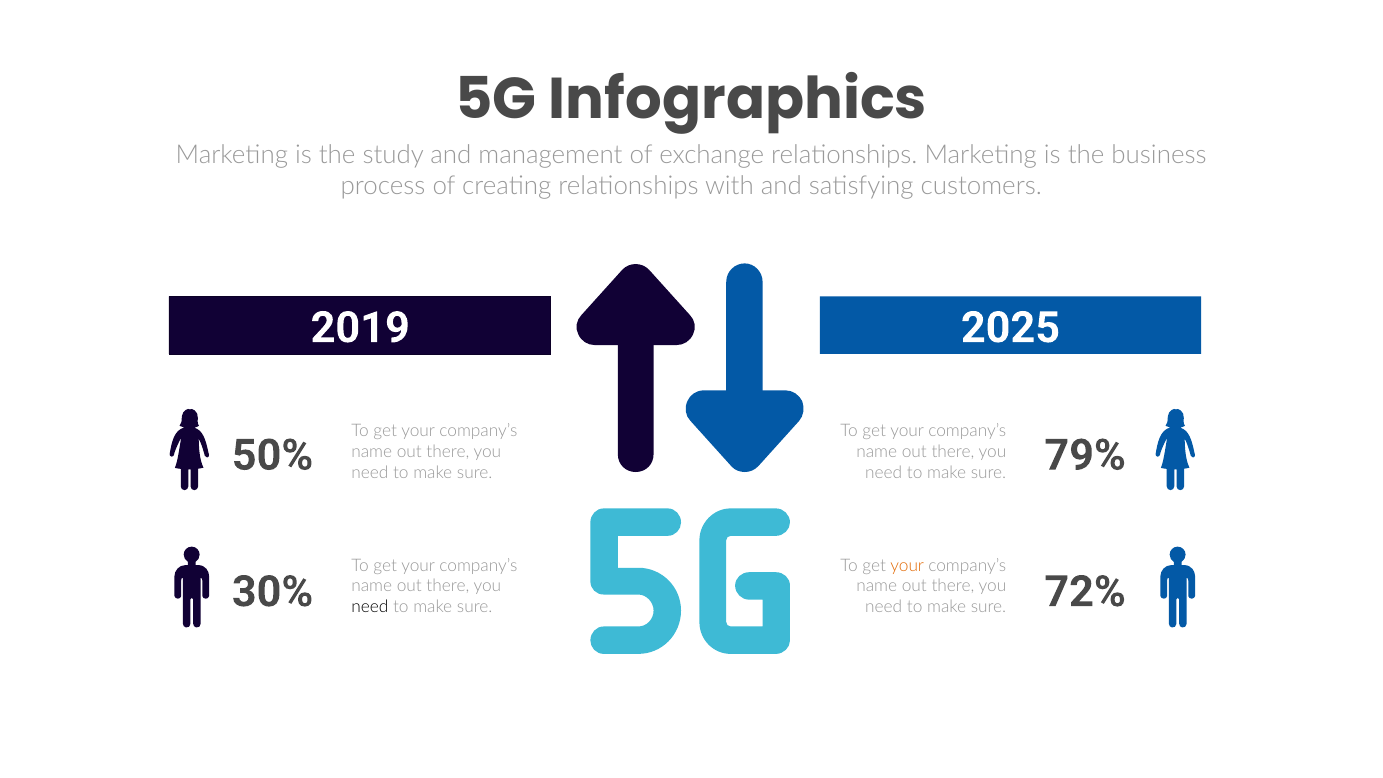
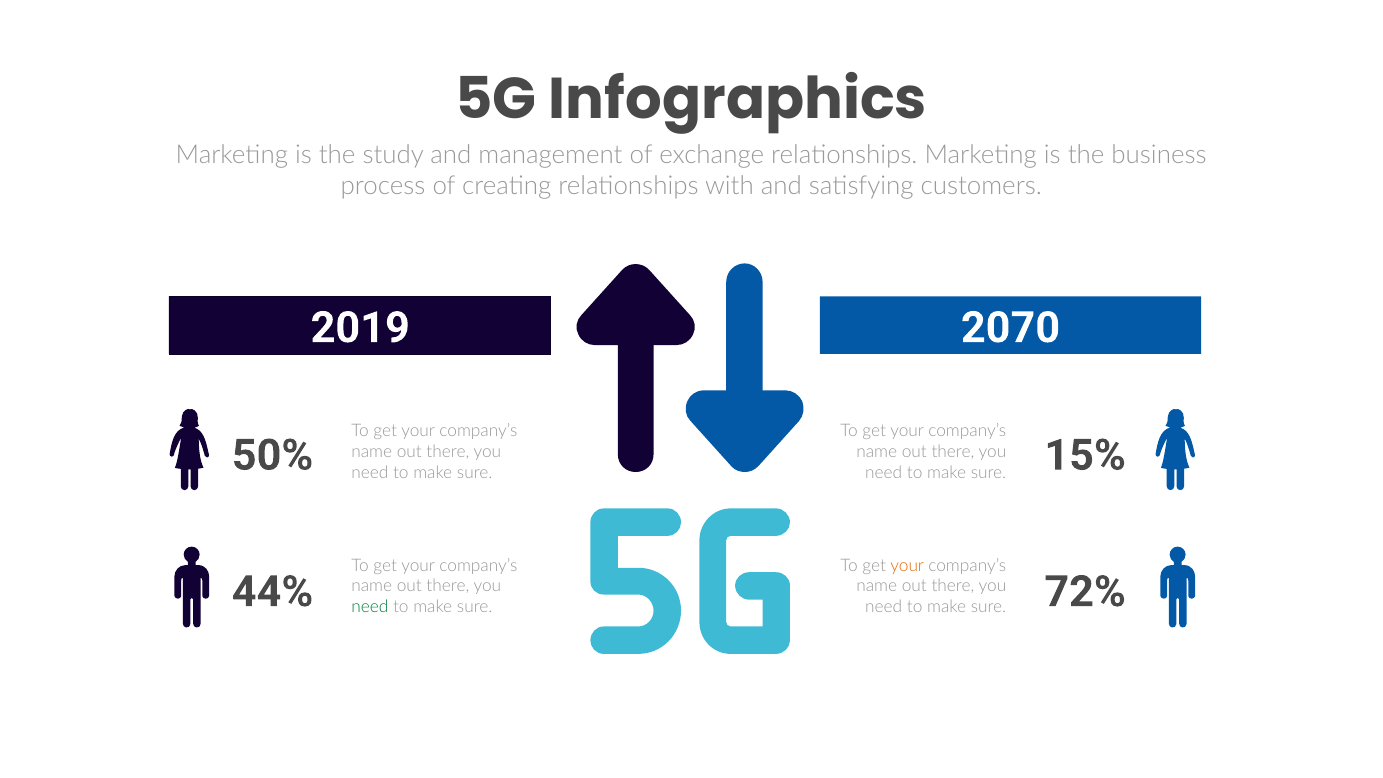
2025: 2025 -> 2070
79%: 79% -> 15%
30%: 30% -> 44%
need at (370, 607) colour: black -> green
